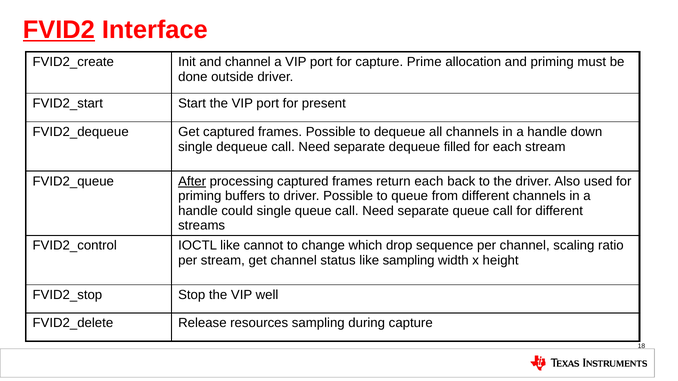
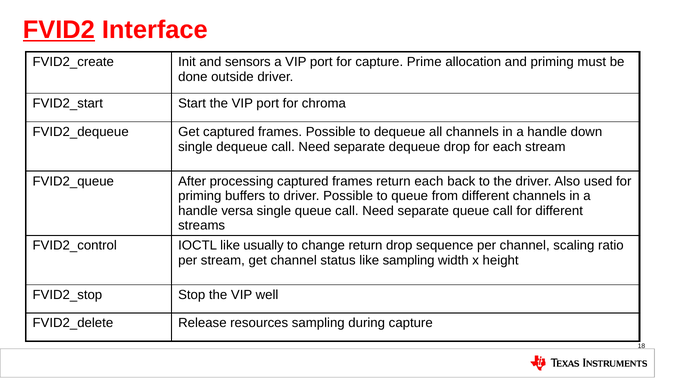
and channel: channel -> sensors
present: present -> chroma
dequeue filled: filled -> drop
After underline: present -> none
could: could -> versa
cannot: cannot -> usually
change which: which -> return
